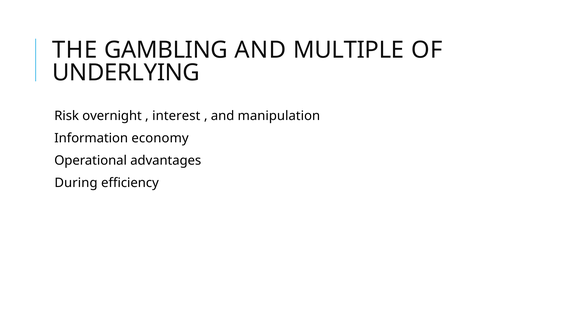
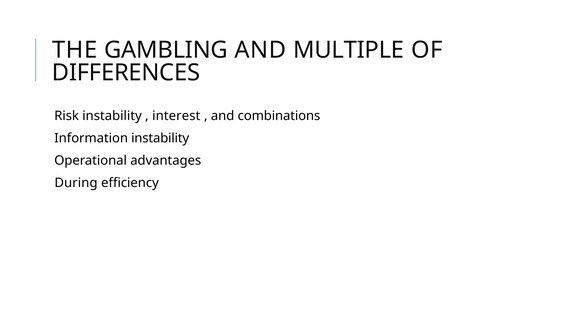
UNDERLYING: UNDERLYING -> DIFFERENCES
Risk overnight: overnight -> instability
manipulation: manipulation -> combinations
Information economy: economy -> instability
